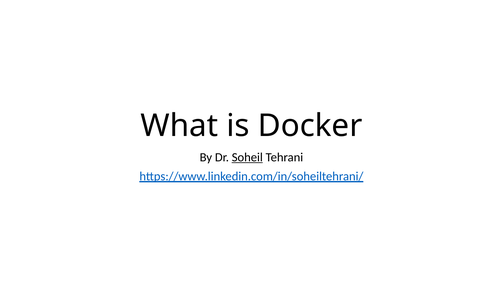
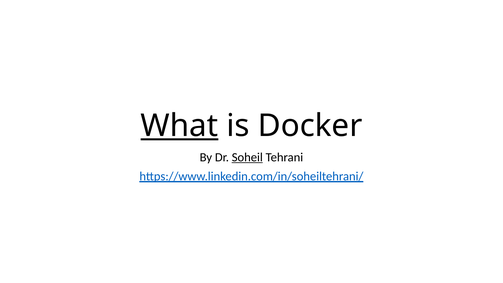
What underline: none -> present
